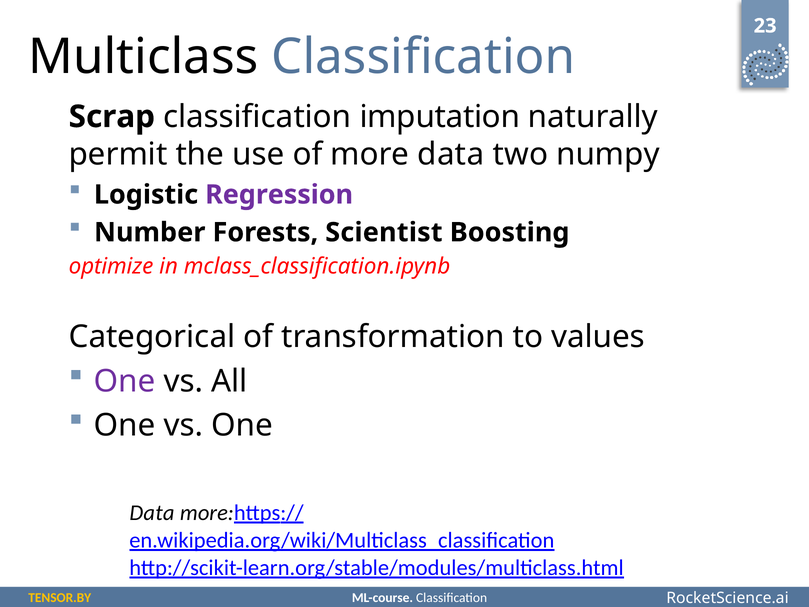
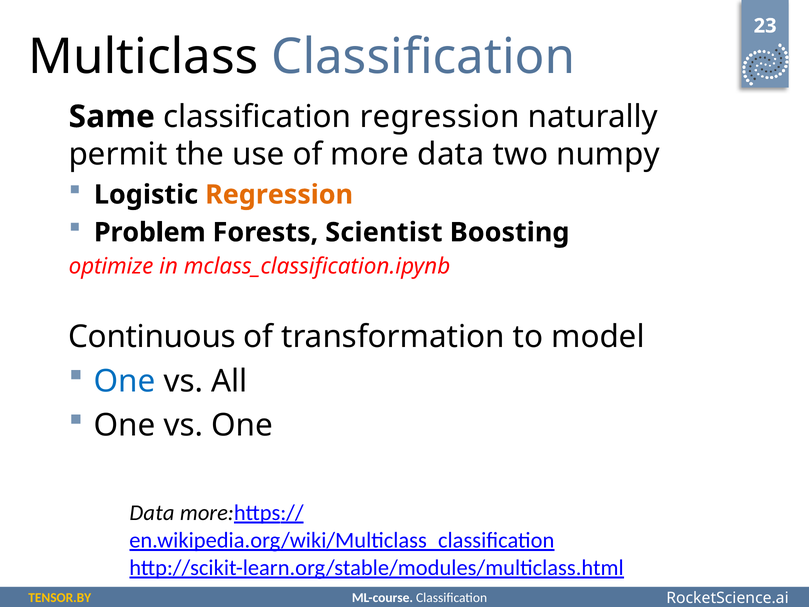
Scrap: Scrap -> Same
classification imputation: imputation -> regression
Regression at (279, 195) colour: purple -> orange
Number: Number -> Problem
Categorical: Categorical -> Continuous
values: values -> model
One at (125, 381) colour: purple -> blue
